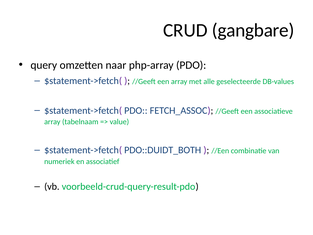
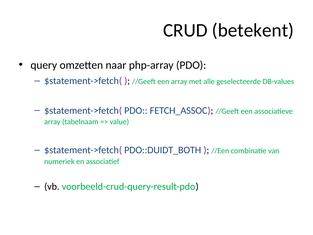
gangbare: gangbare -> betekent
